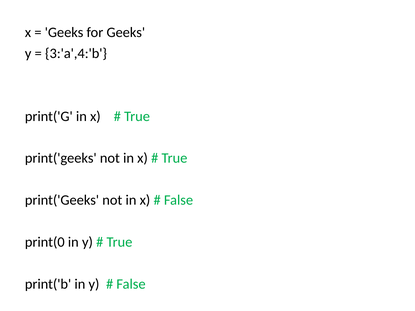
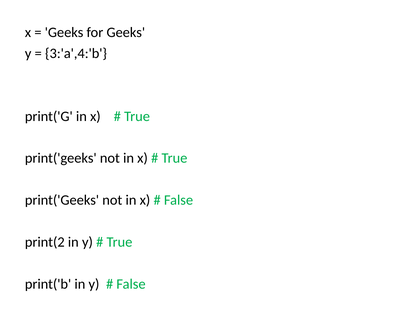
print(0: print(0 -> print(2
